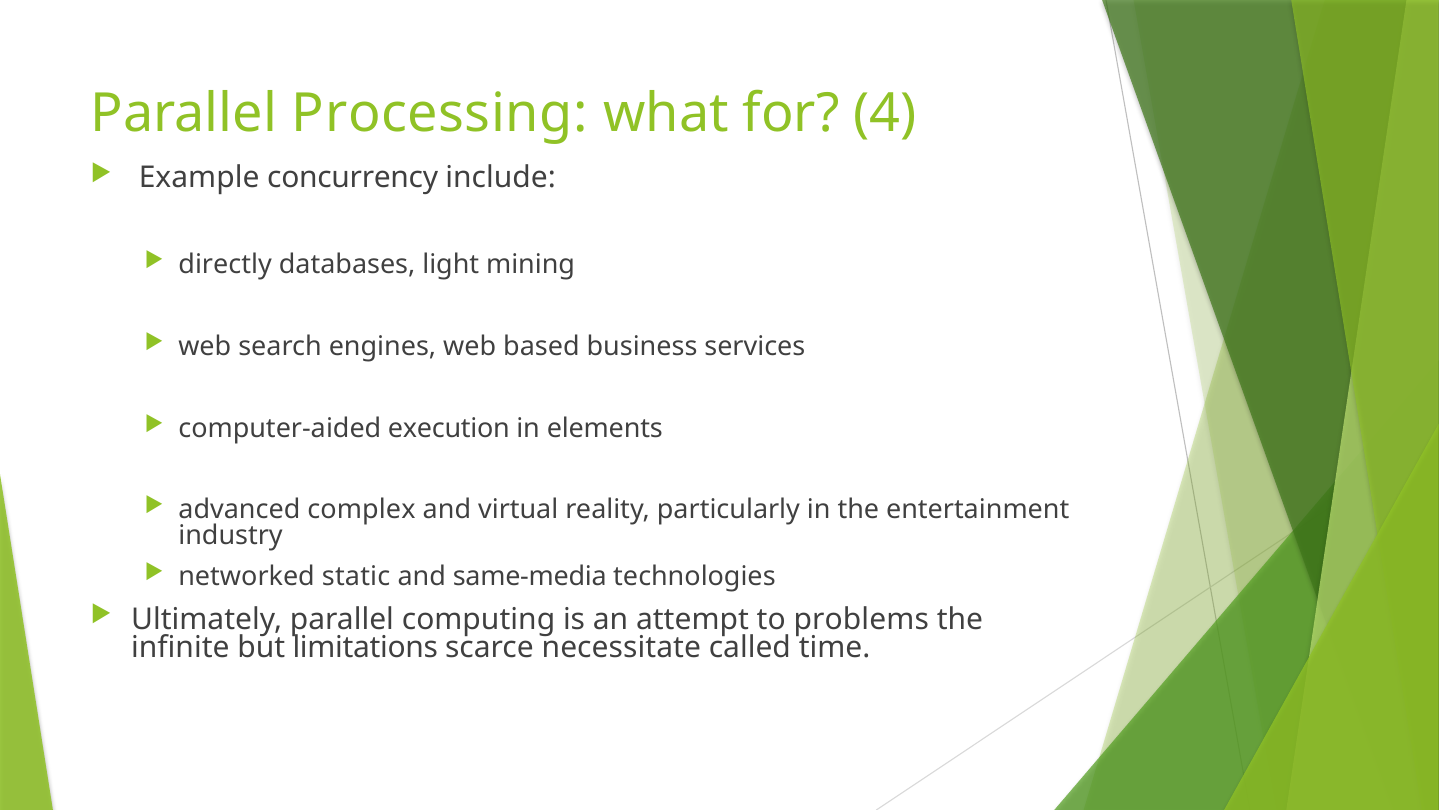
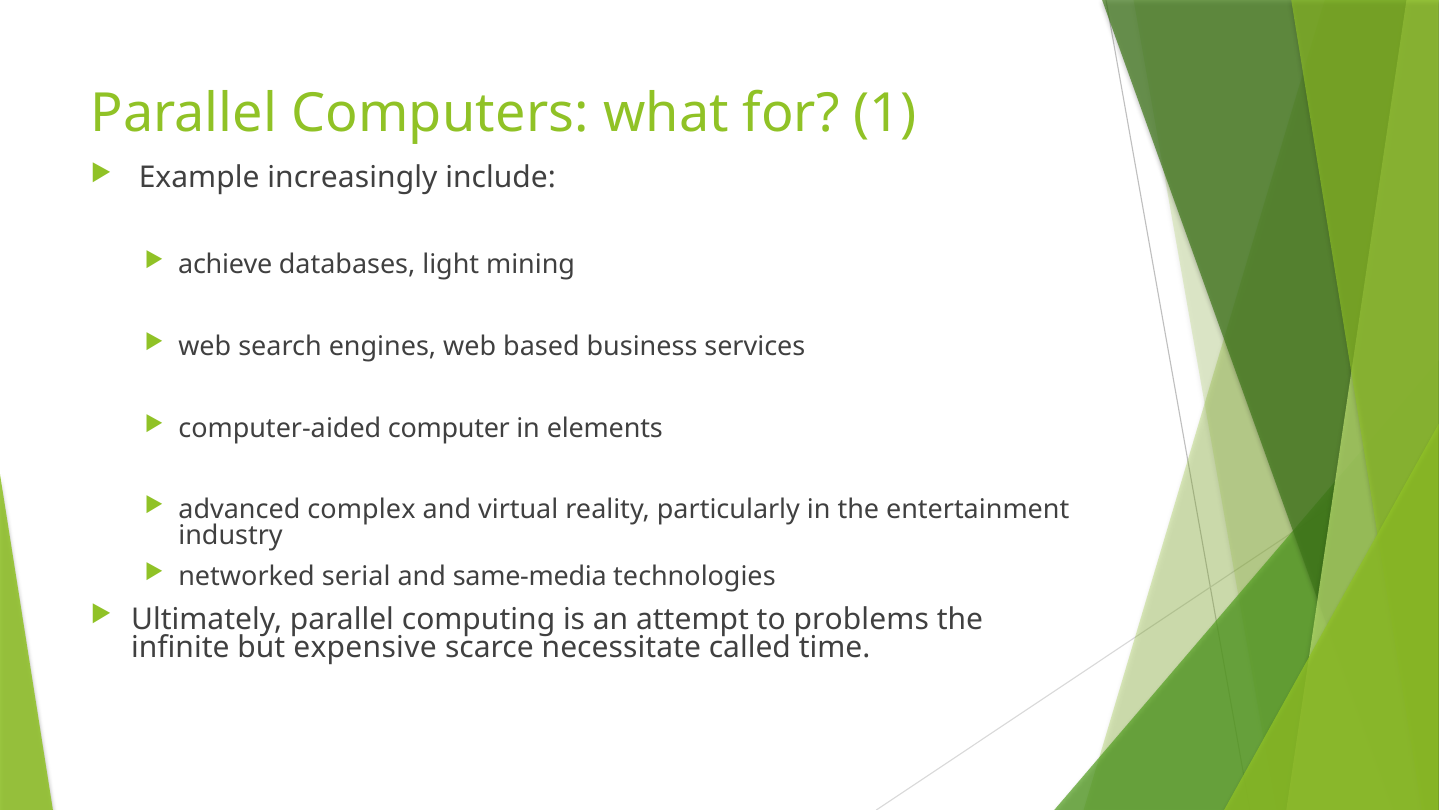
Processing: Processing -> Computers
4: 4 -> 1
concurrency: concurrency -> increasingly
directly: directly -> achieve
execution: execution -> computer
static: static -> serial
limitations: limitations -> expensive
